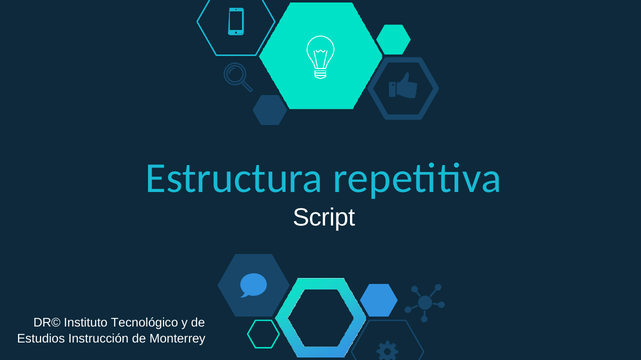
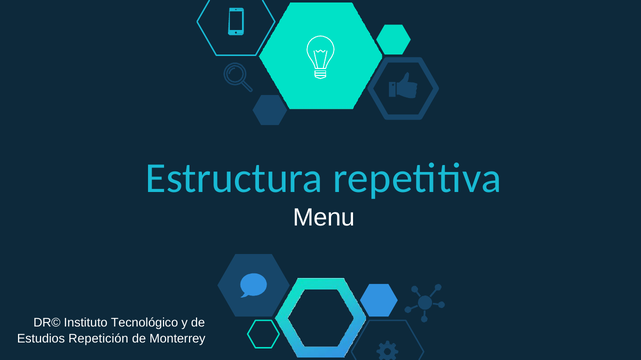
Script: Script -> Menu
Instrucción: Instrucción -> Repetición
